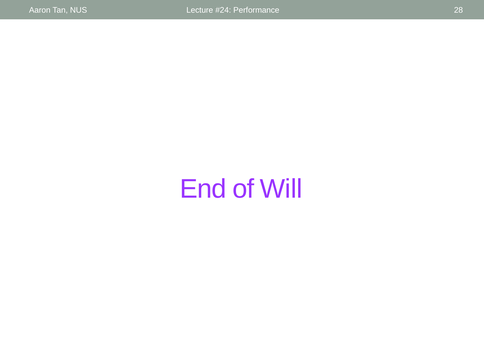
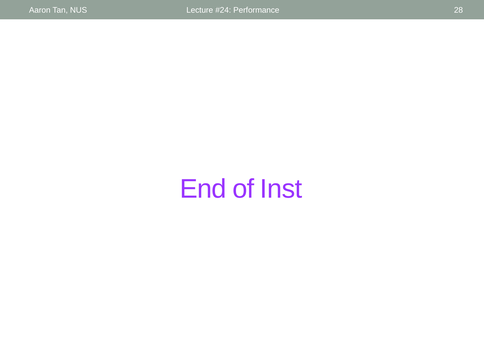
Will: Will -> Inst
